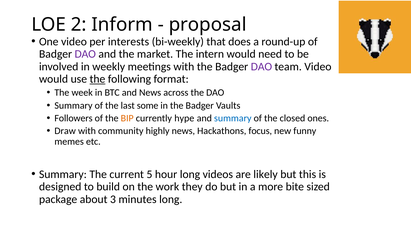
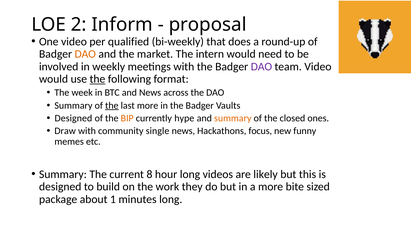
interests: interests -> qualified
DAO at (85, 54) colour: purple -> orange
the at (112, 106) underline: none -> present
last some: some -> more
Followers at (74, 118): Followers -> Designed
summary at (233, 118) colour: blue -> orange
highly: highly -> single
5: 5 -> 8
3: 3 -> 1
